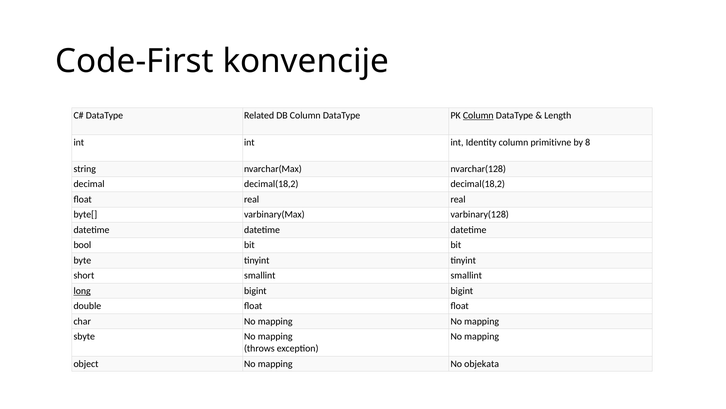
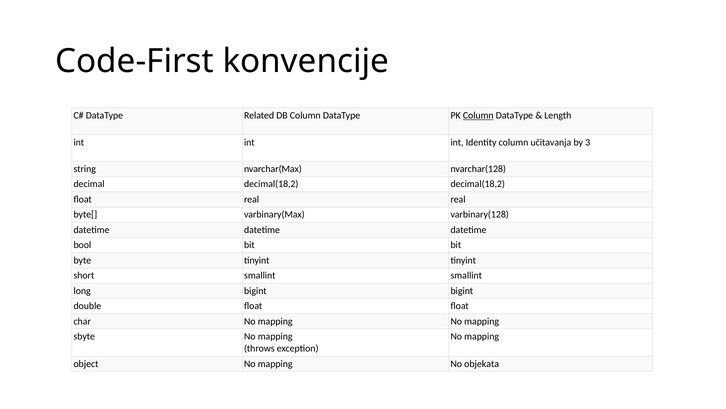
primitivne: primitivne -> učitavanja
8: 8 -> 3
long underline: present -> none
